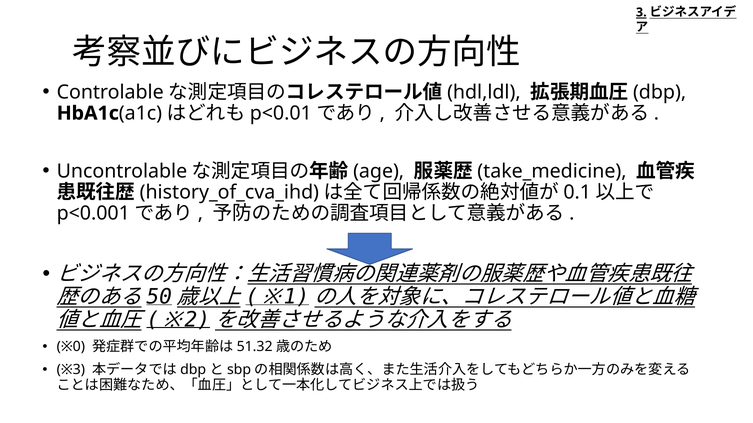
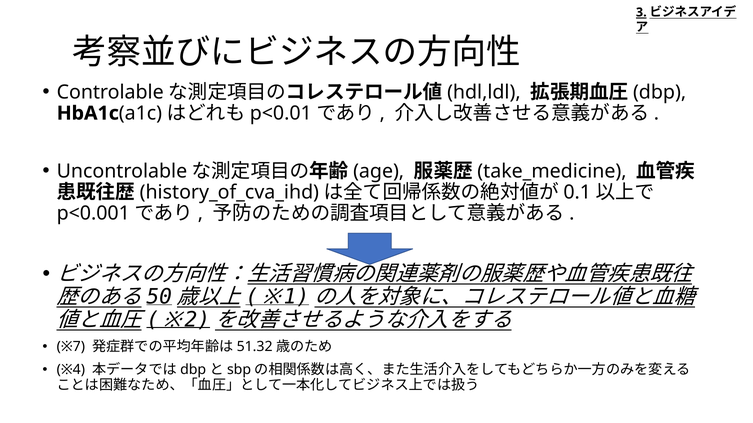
※0: ※0 -> ※7
※3: ※3 -> ※4
